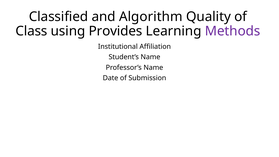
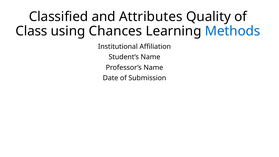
Algorithm: Algorithm -> Attributes
Provides: Provides -> Chances
Methods colour: purple -> blue
